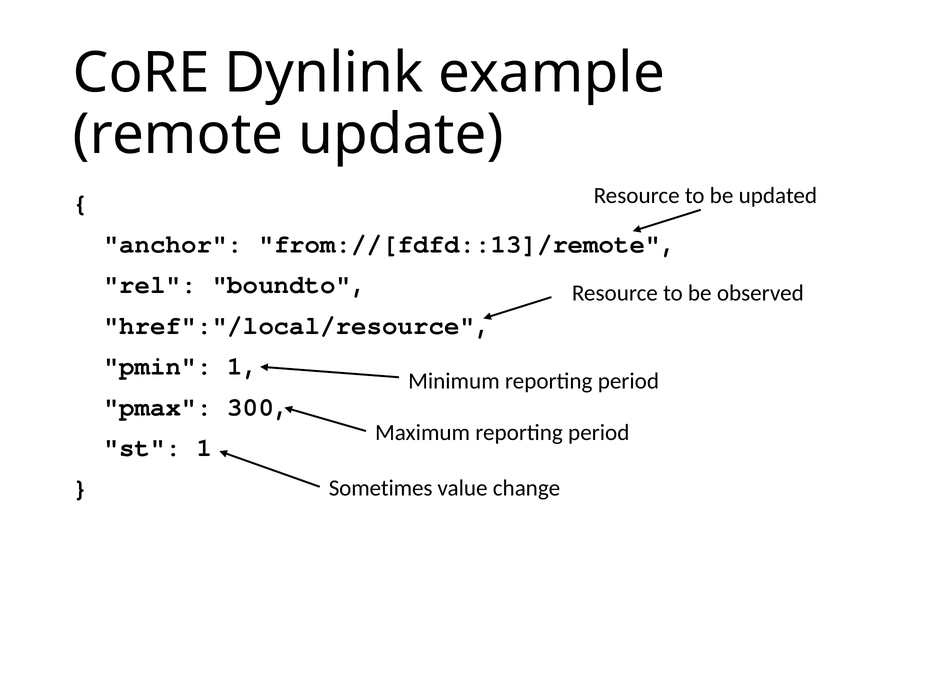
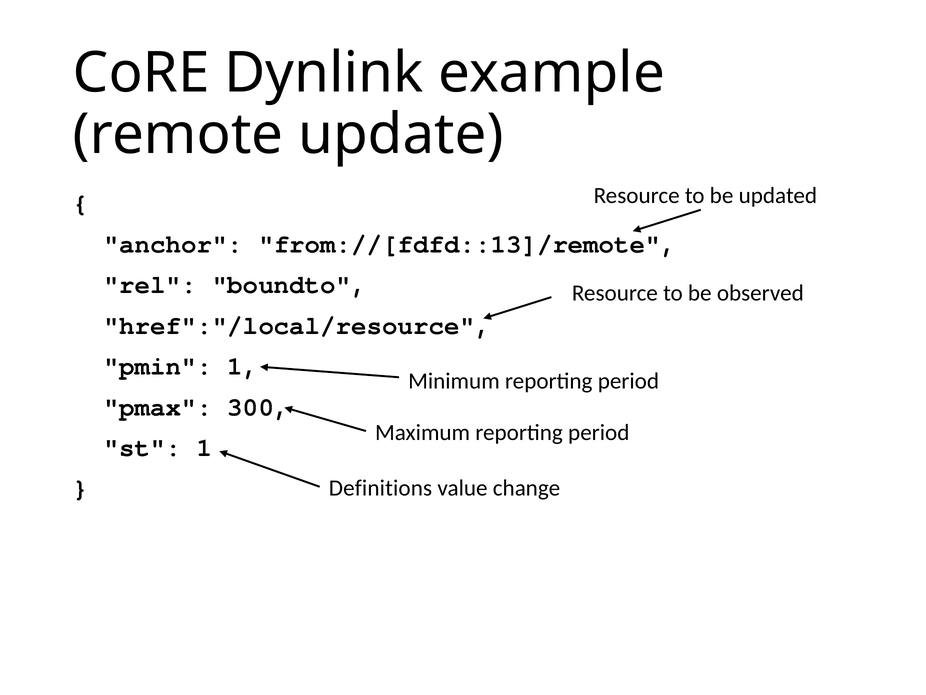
Sometimes: Sometimes -> Definitions
